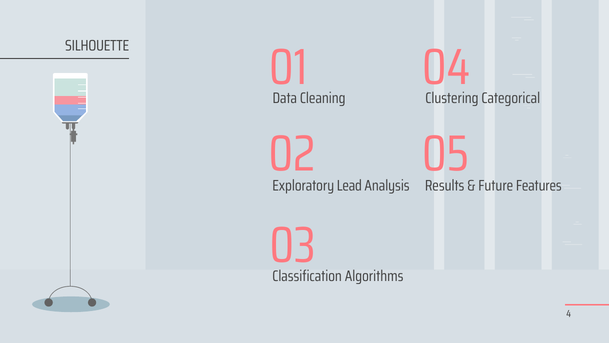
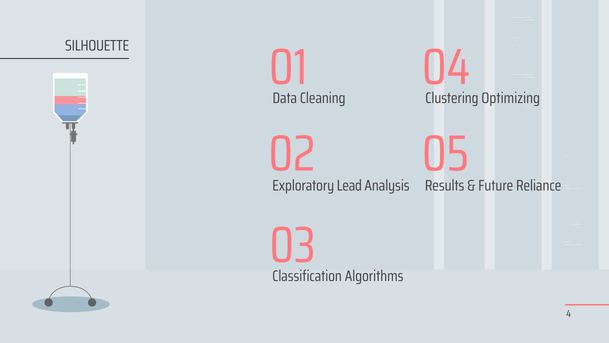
Categorical: Categorical -> Optimizing
Features: Features -> Reliance
